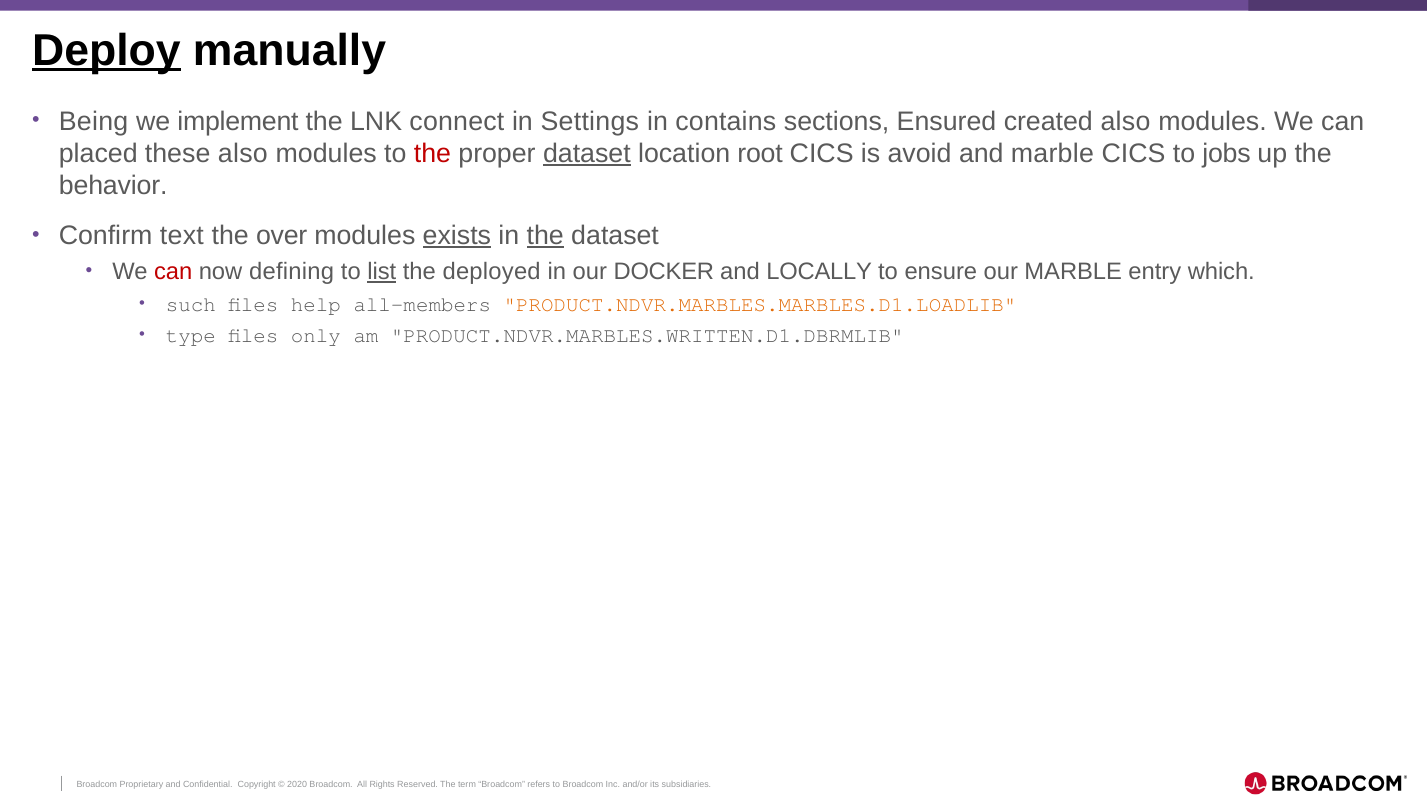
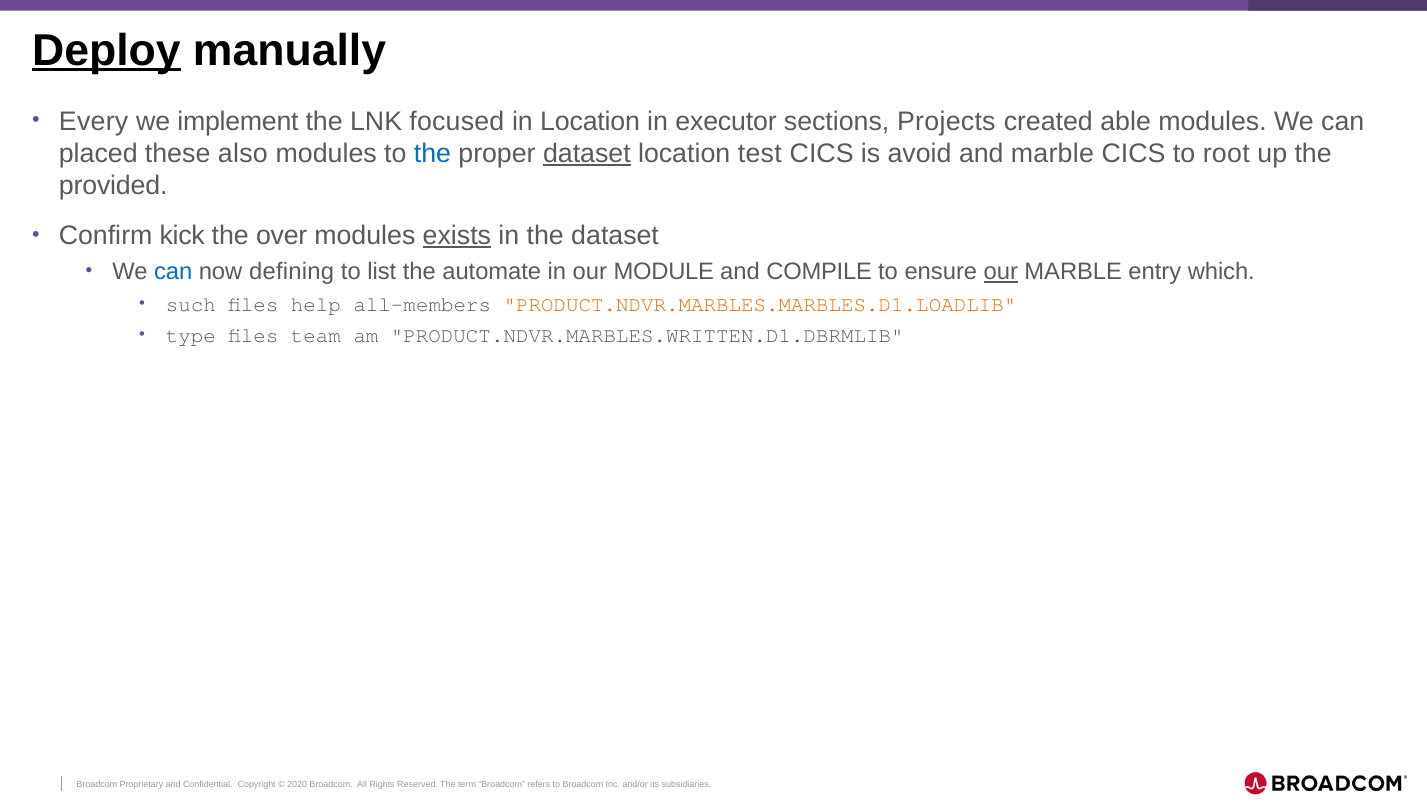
Being: Being -> Every
connect: connect -> focused
in Settings: Settings -> Location
contains: contains -> executor
Ensured: Ensured -> Projects
created also: also -> able
the at (432, 153) colour: red -> blue
root: root -> test
jobs: jobs -> root
behavior: behavior -> provided
text: text -> kick
the at (545, 236) underline: present -> none
can at (173, 272) colour: red -> blue
list underline: present -> none
deployed: deployed -> automate
DOCKER: DOCKER -> MODULE
LOCALLY: LOCALLY -> COMPILE
our at (1001, 272) underline: none -> present
only: only -> team
